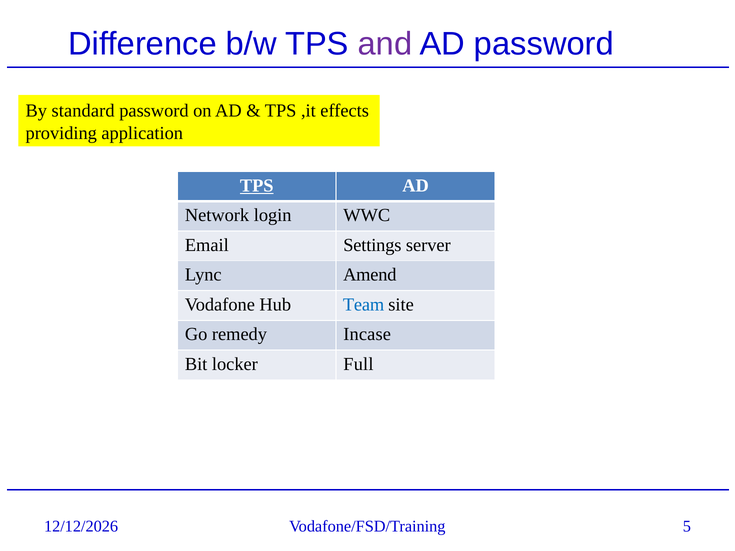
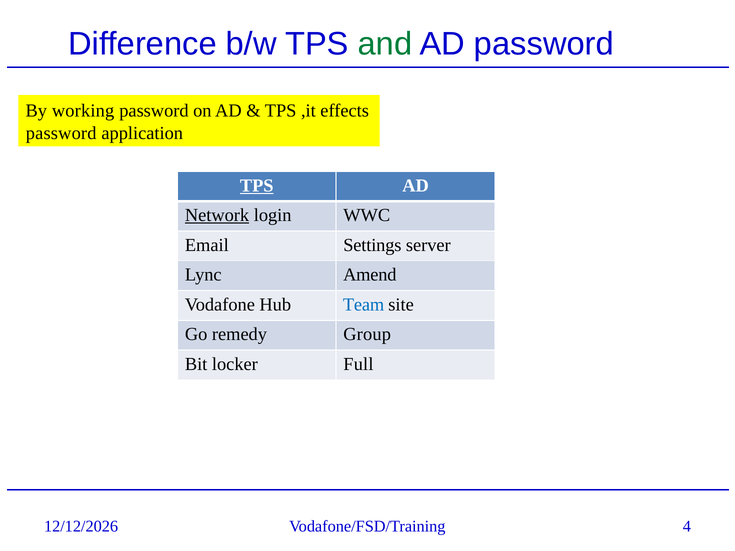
and colour: purple -> green
standard: standard -> working
providing at (61, 133): providing -> password
Network underline: none -> present
Incase: Incase -> Group
5: 5 -> 4
